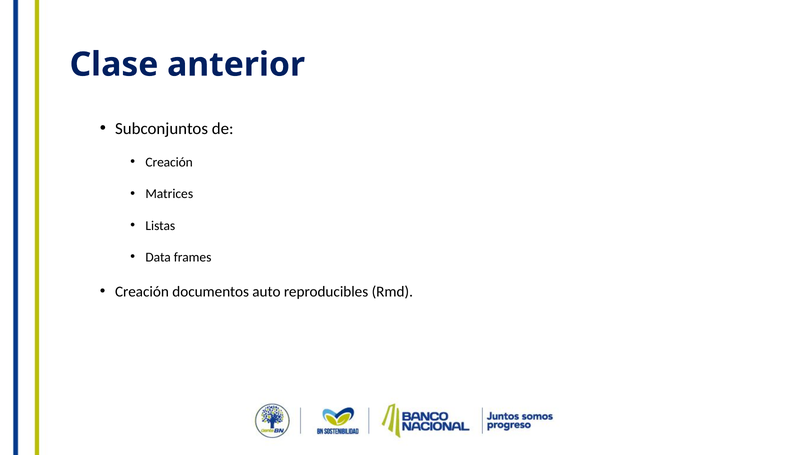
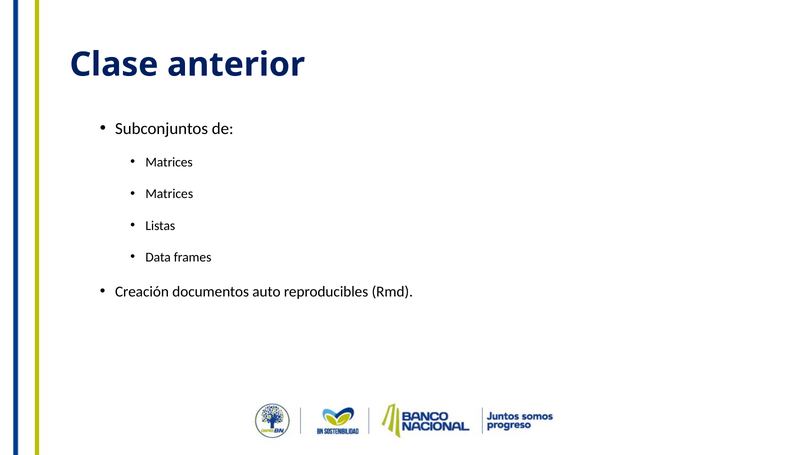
Creación at (169, 162): Creación -> Matrices
